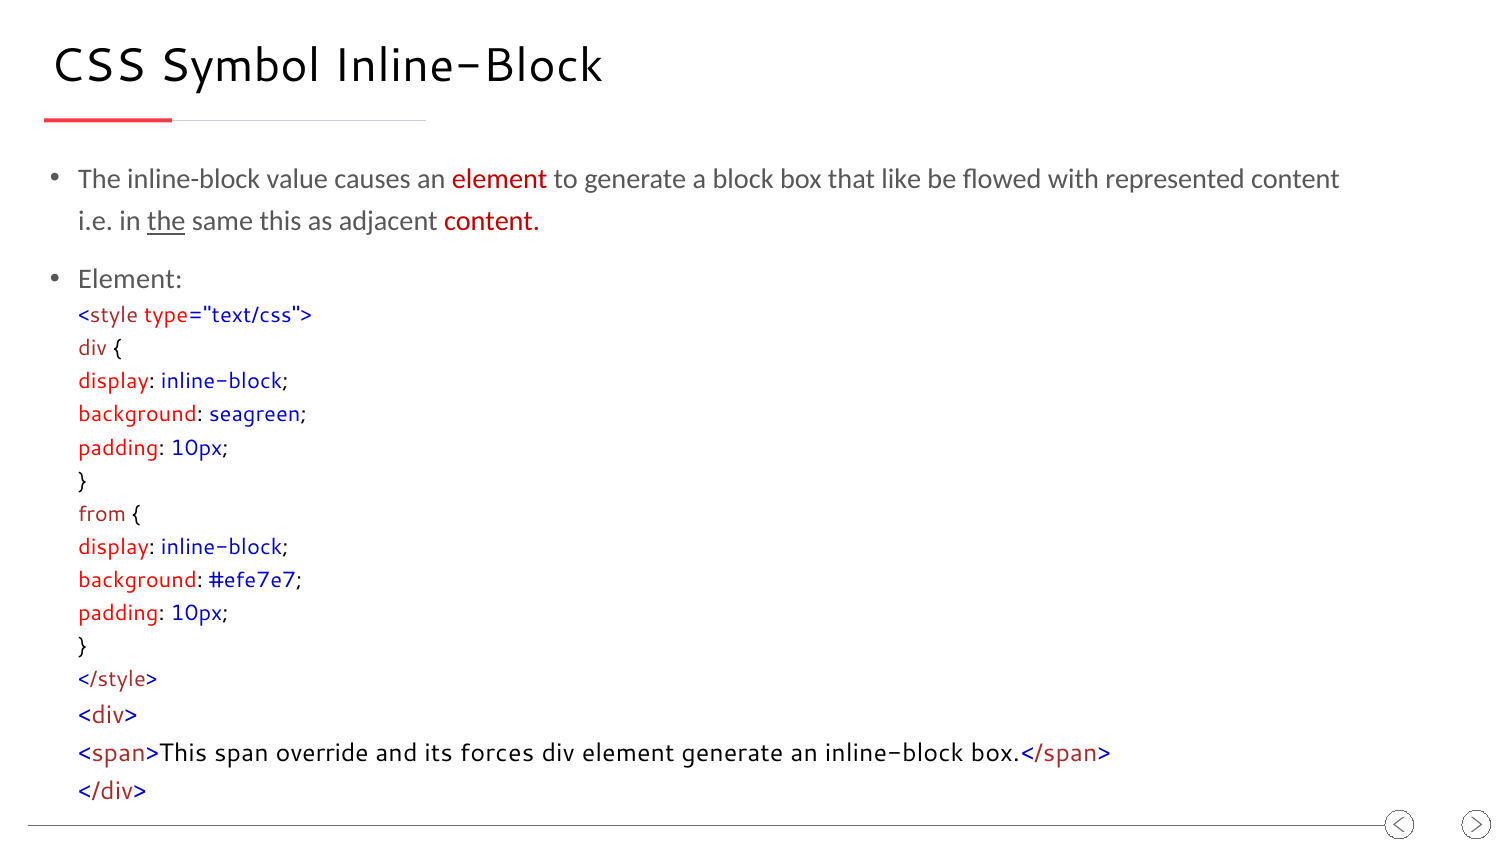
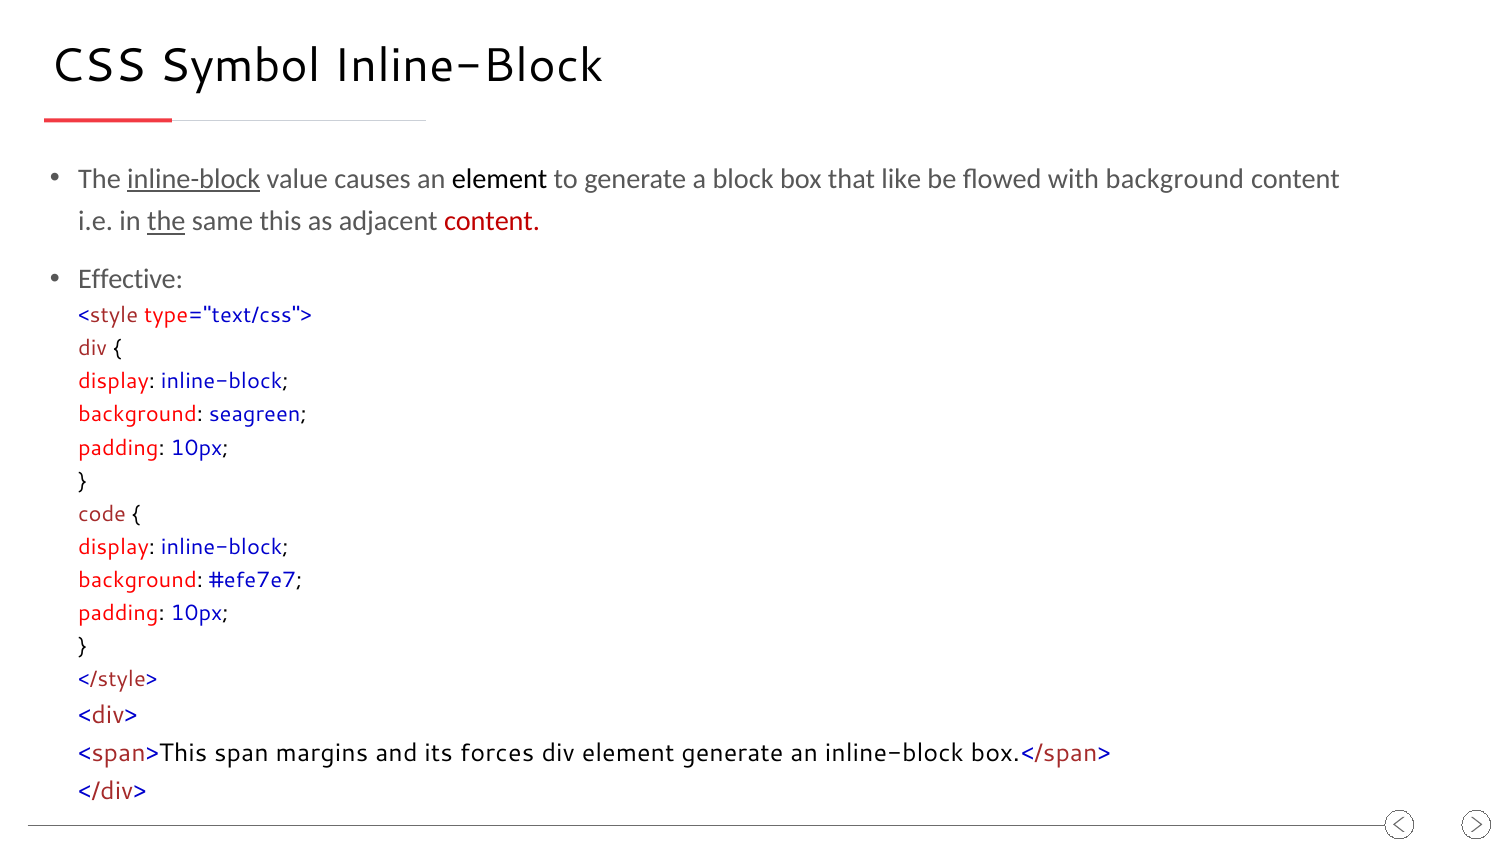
inline-block at (194, 179) underline: none -> present
element at (500, 179) colour: red -> black
with represented: represented -> background
Element at (130, 279): Element -> Effective
from: from -> code
override: override -> margins
